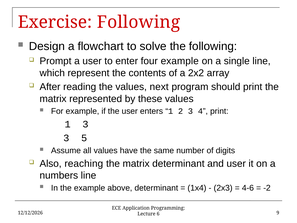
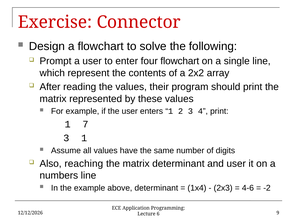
Exercise Following: Following -> Connector
four example: example -> flowchart
next: next -> their
1 3: 3 -> 7
3 5: 5 -> 1
